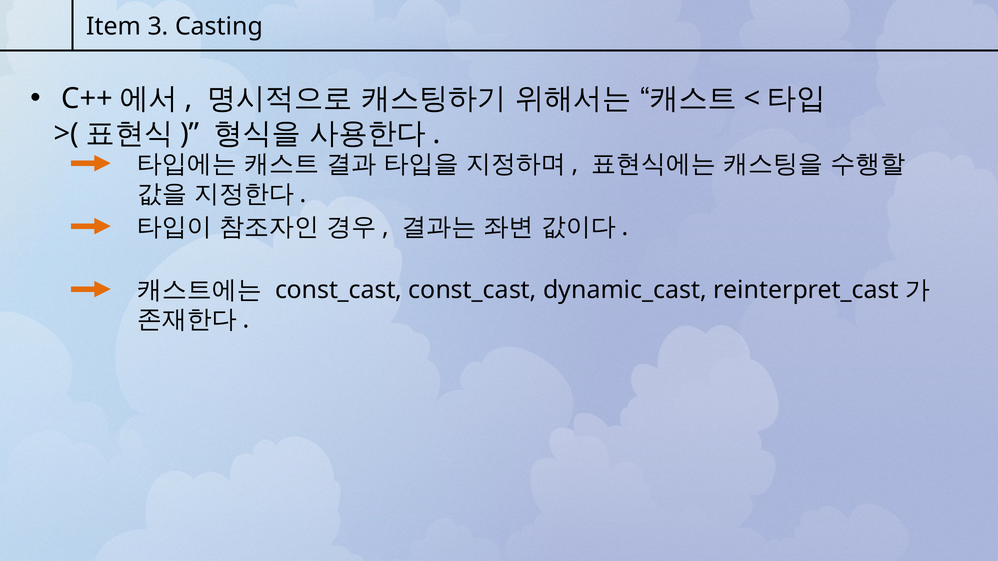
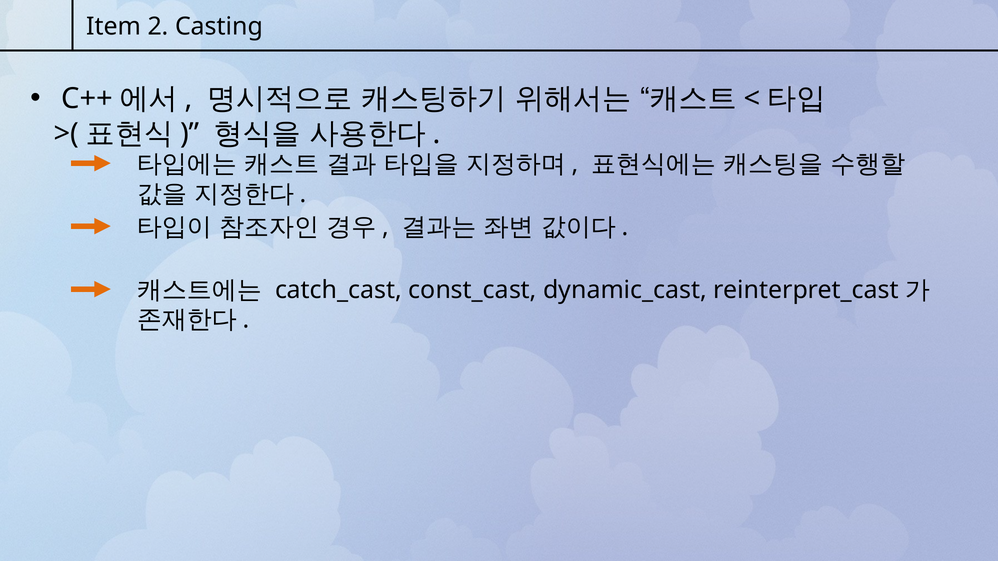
3: 3 -> 2
const_cast at (339, 290): const_cast -> catch_cast
